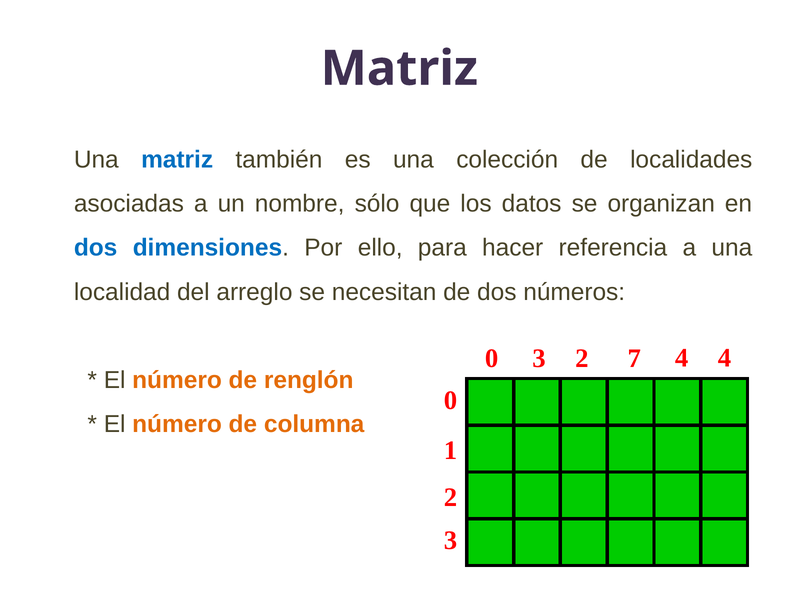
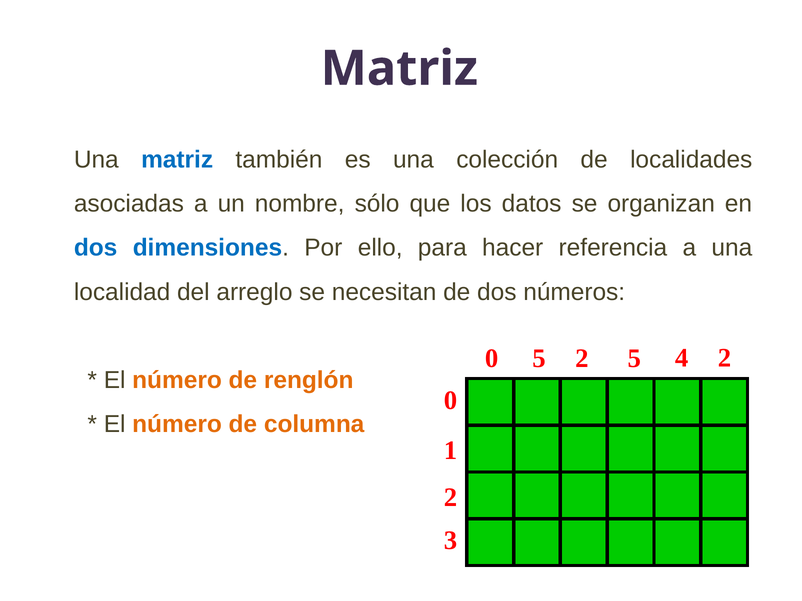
0 3: 3 -> 5
2 7: 7 -> 5
4 4: 4 -> 2
